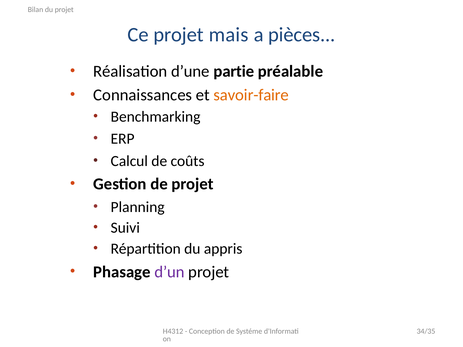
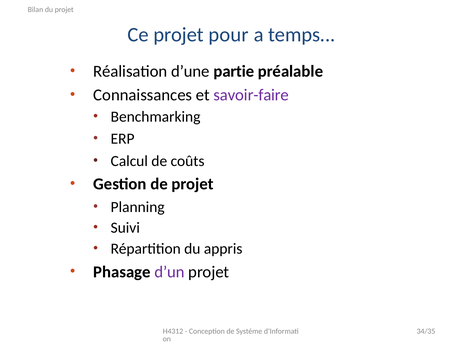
mais: mais -> pour
pièces: pièces -> temps
savoir-faire colour: orange -> purple
